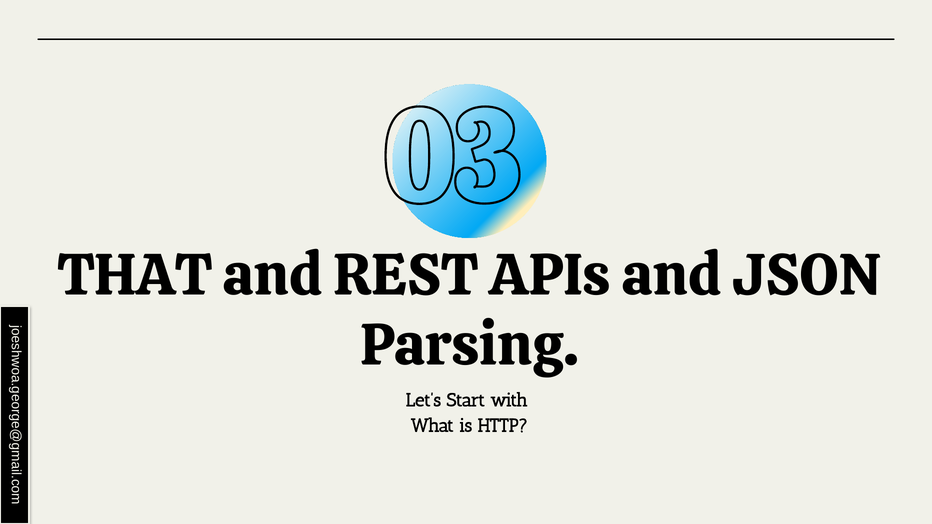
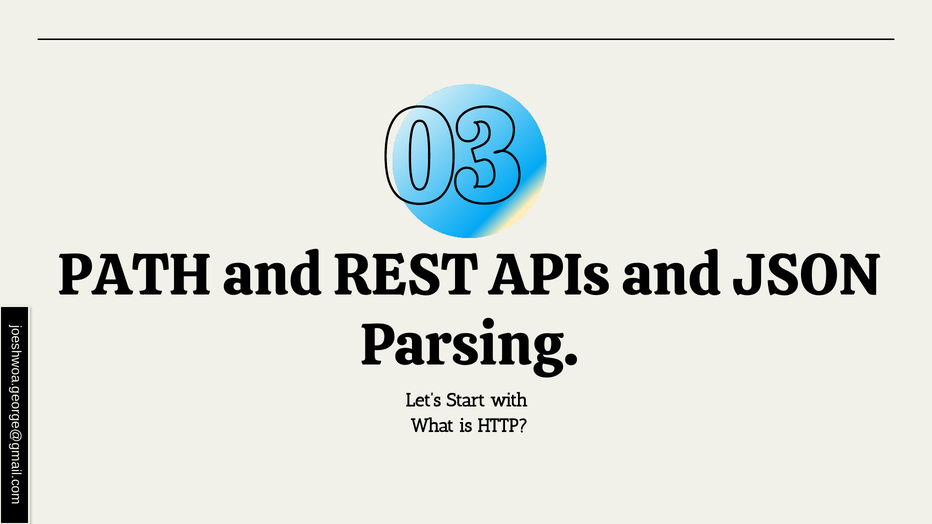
THAT: THAT -> PATH
